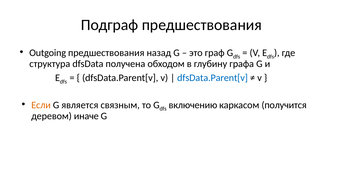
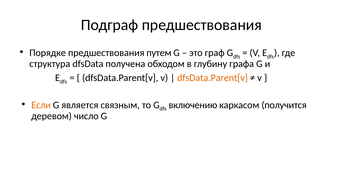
Outgoing: Outgoing -> Порядке
назад: назад -> путем
dfsData.Parent[v at (213, 78) colour: blue -> orange
деревом иначе: иначе -> число
